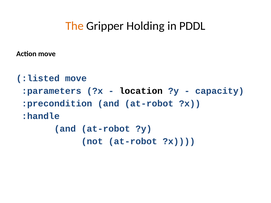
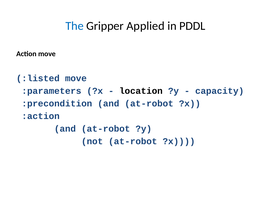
The colour: orange -> blue
Holding: Holding -> Applied
:handle: :handle -> :action
